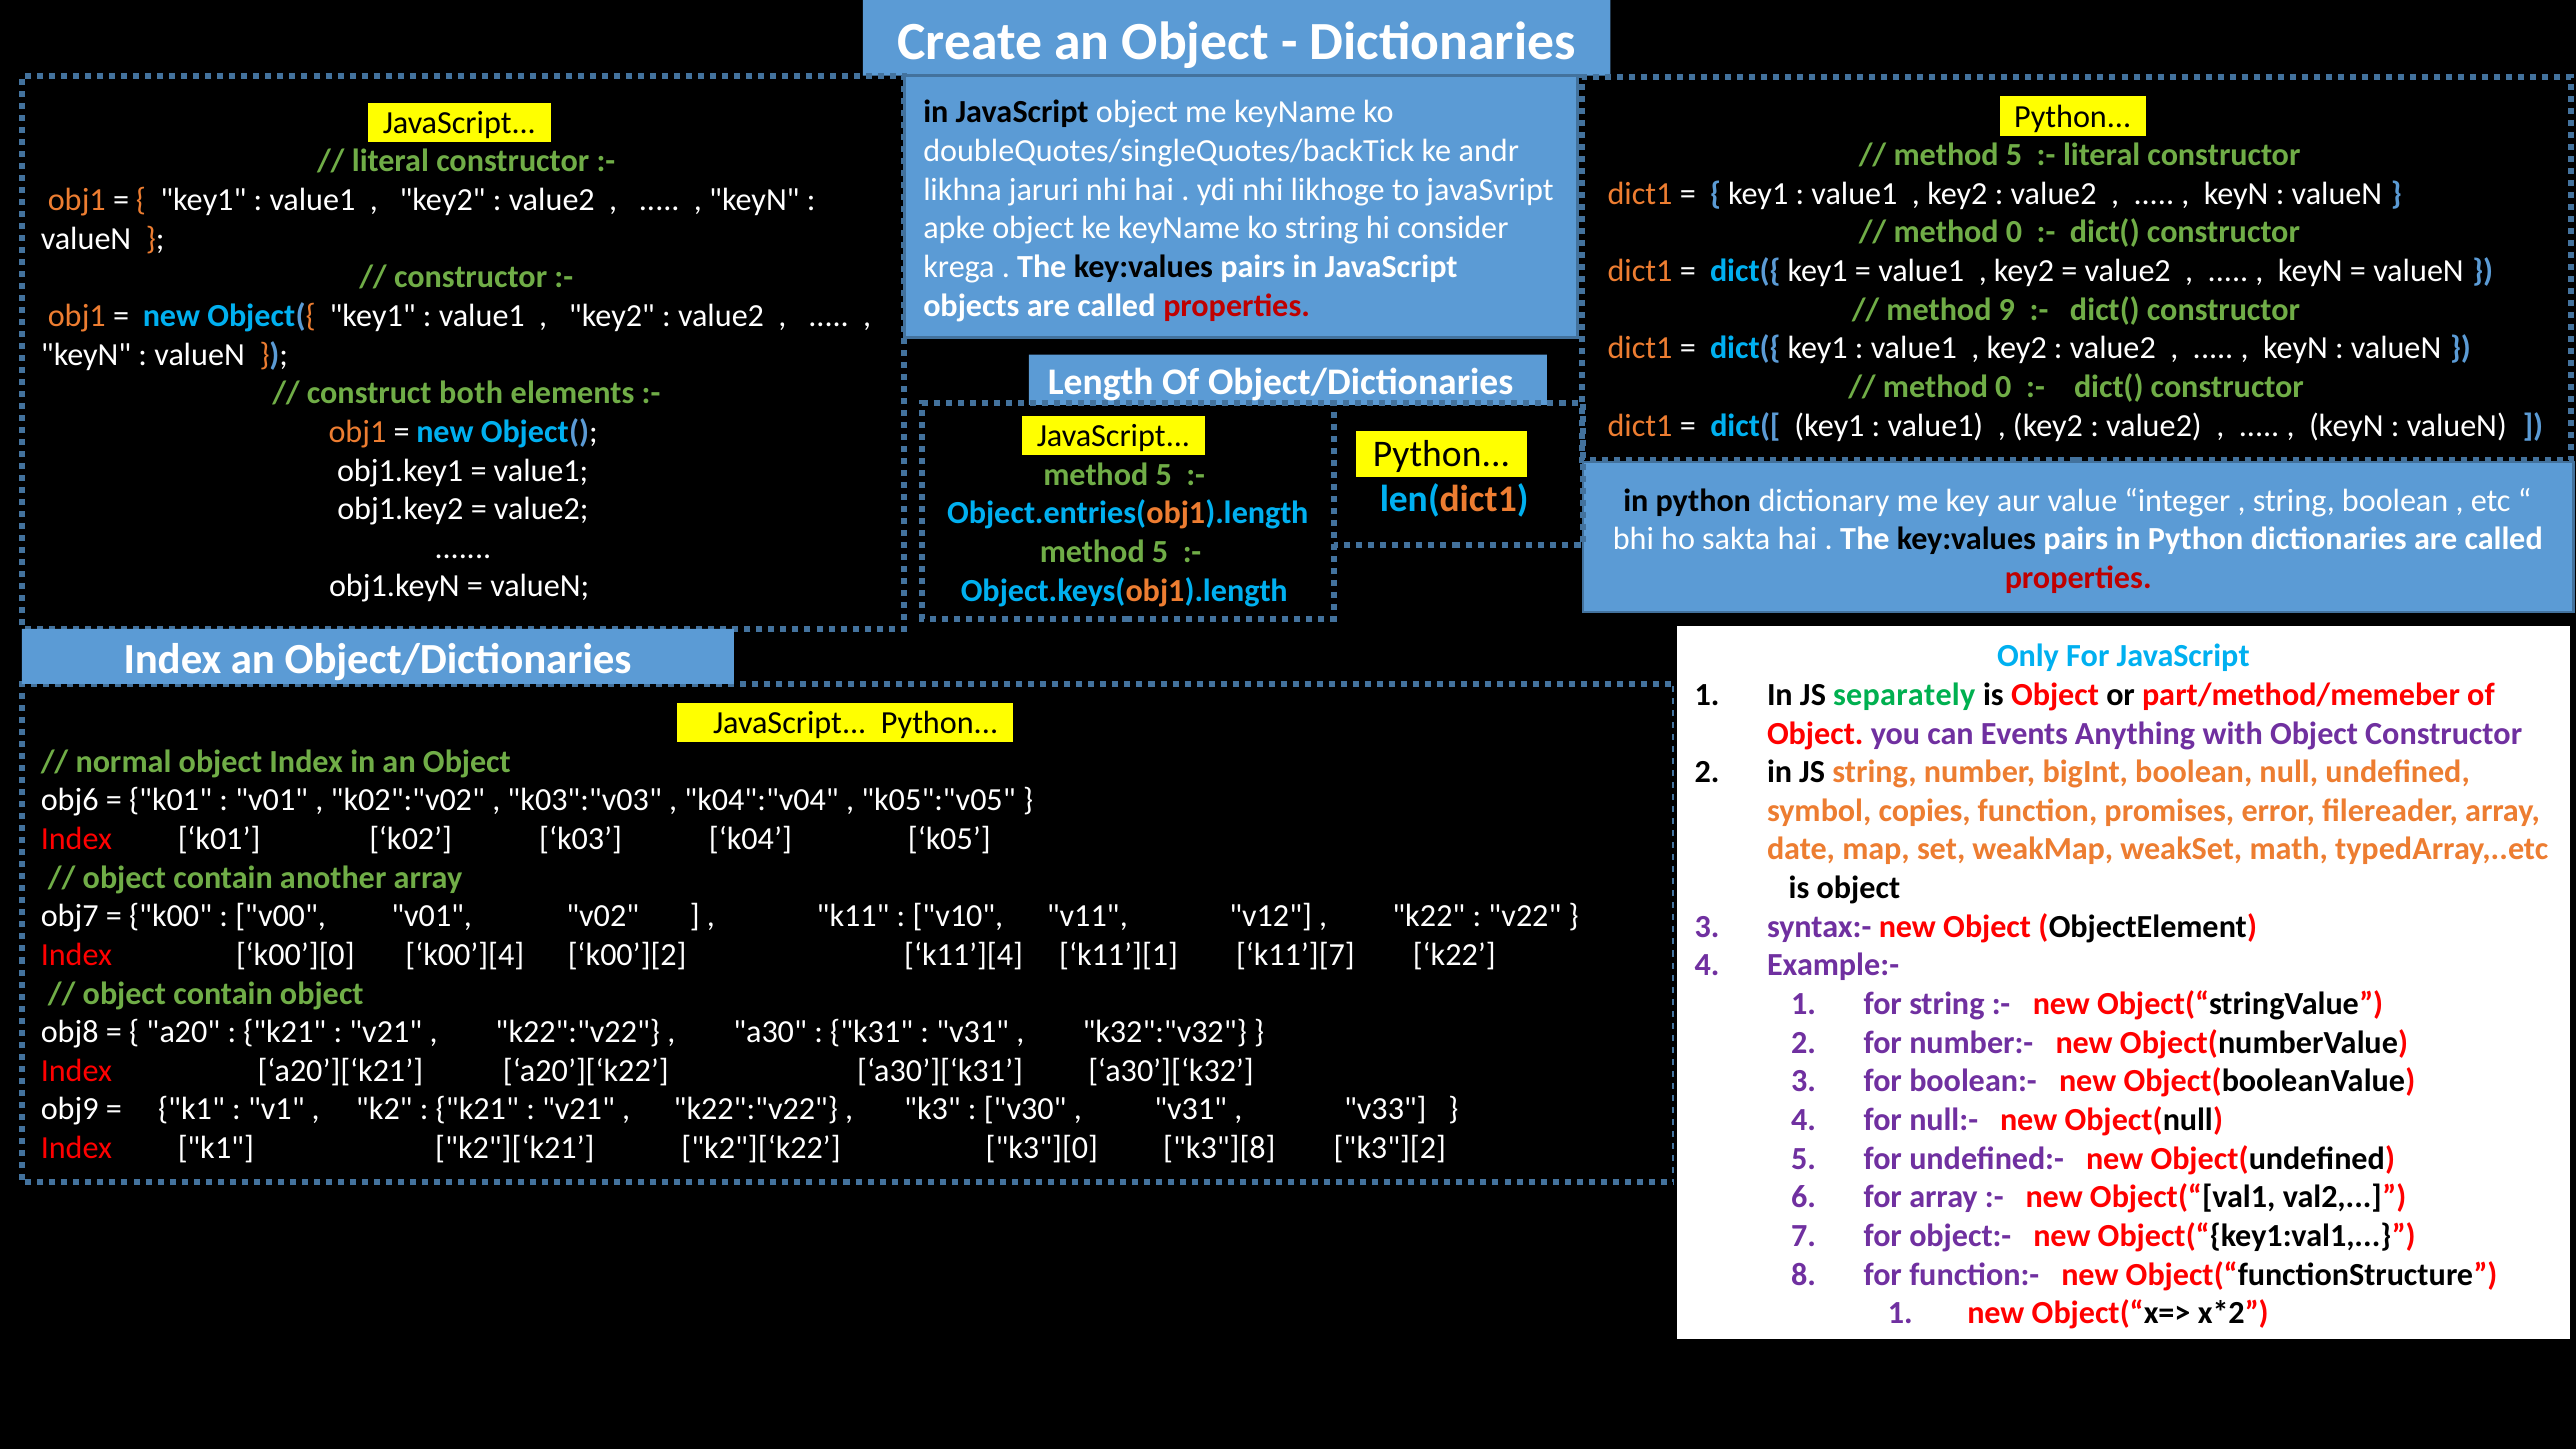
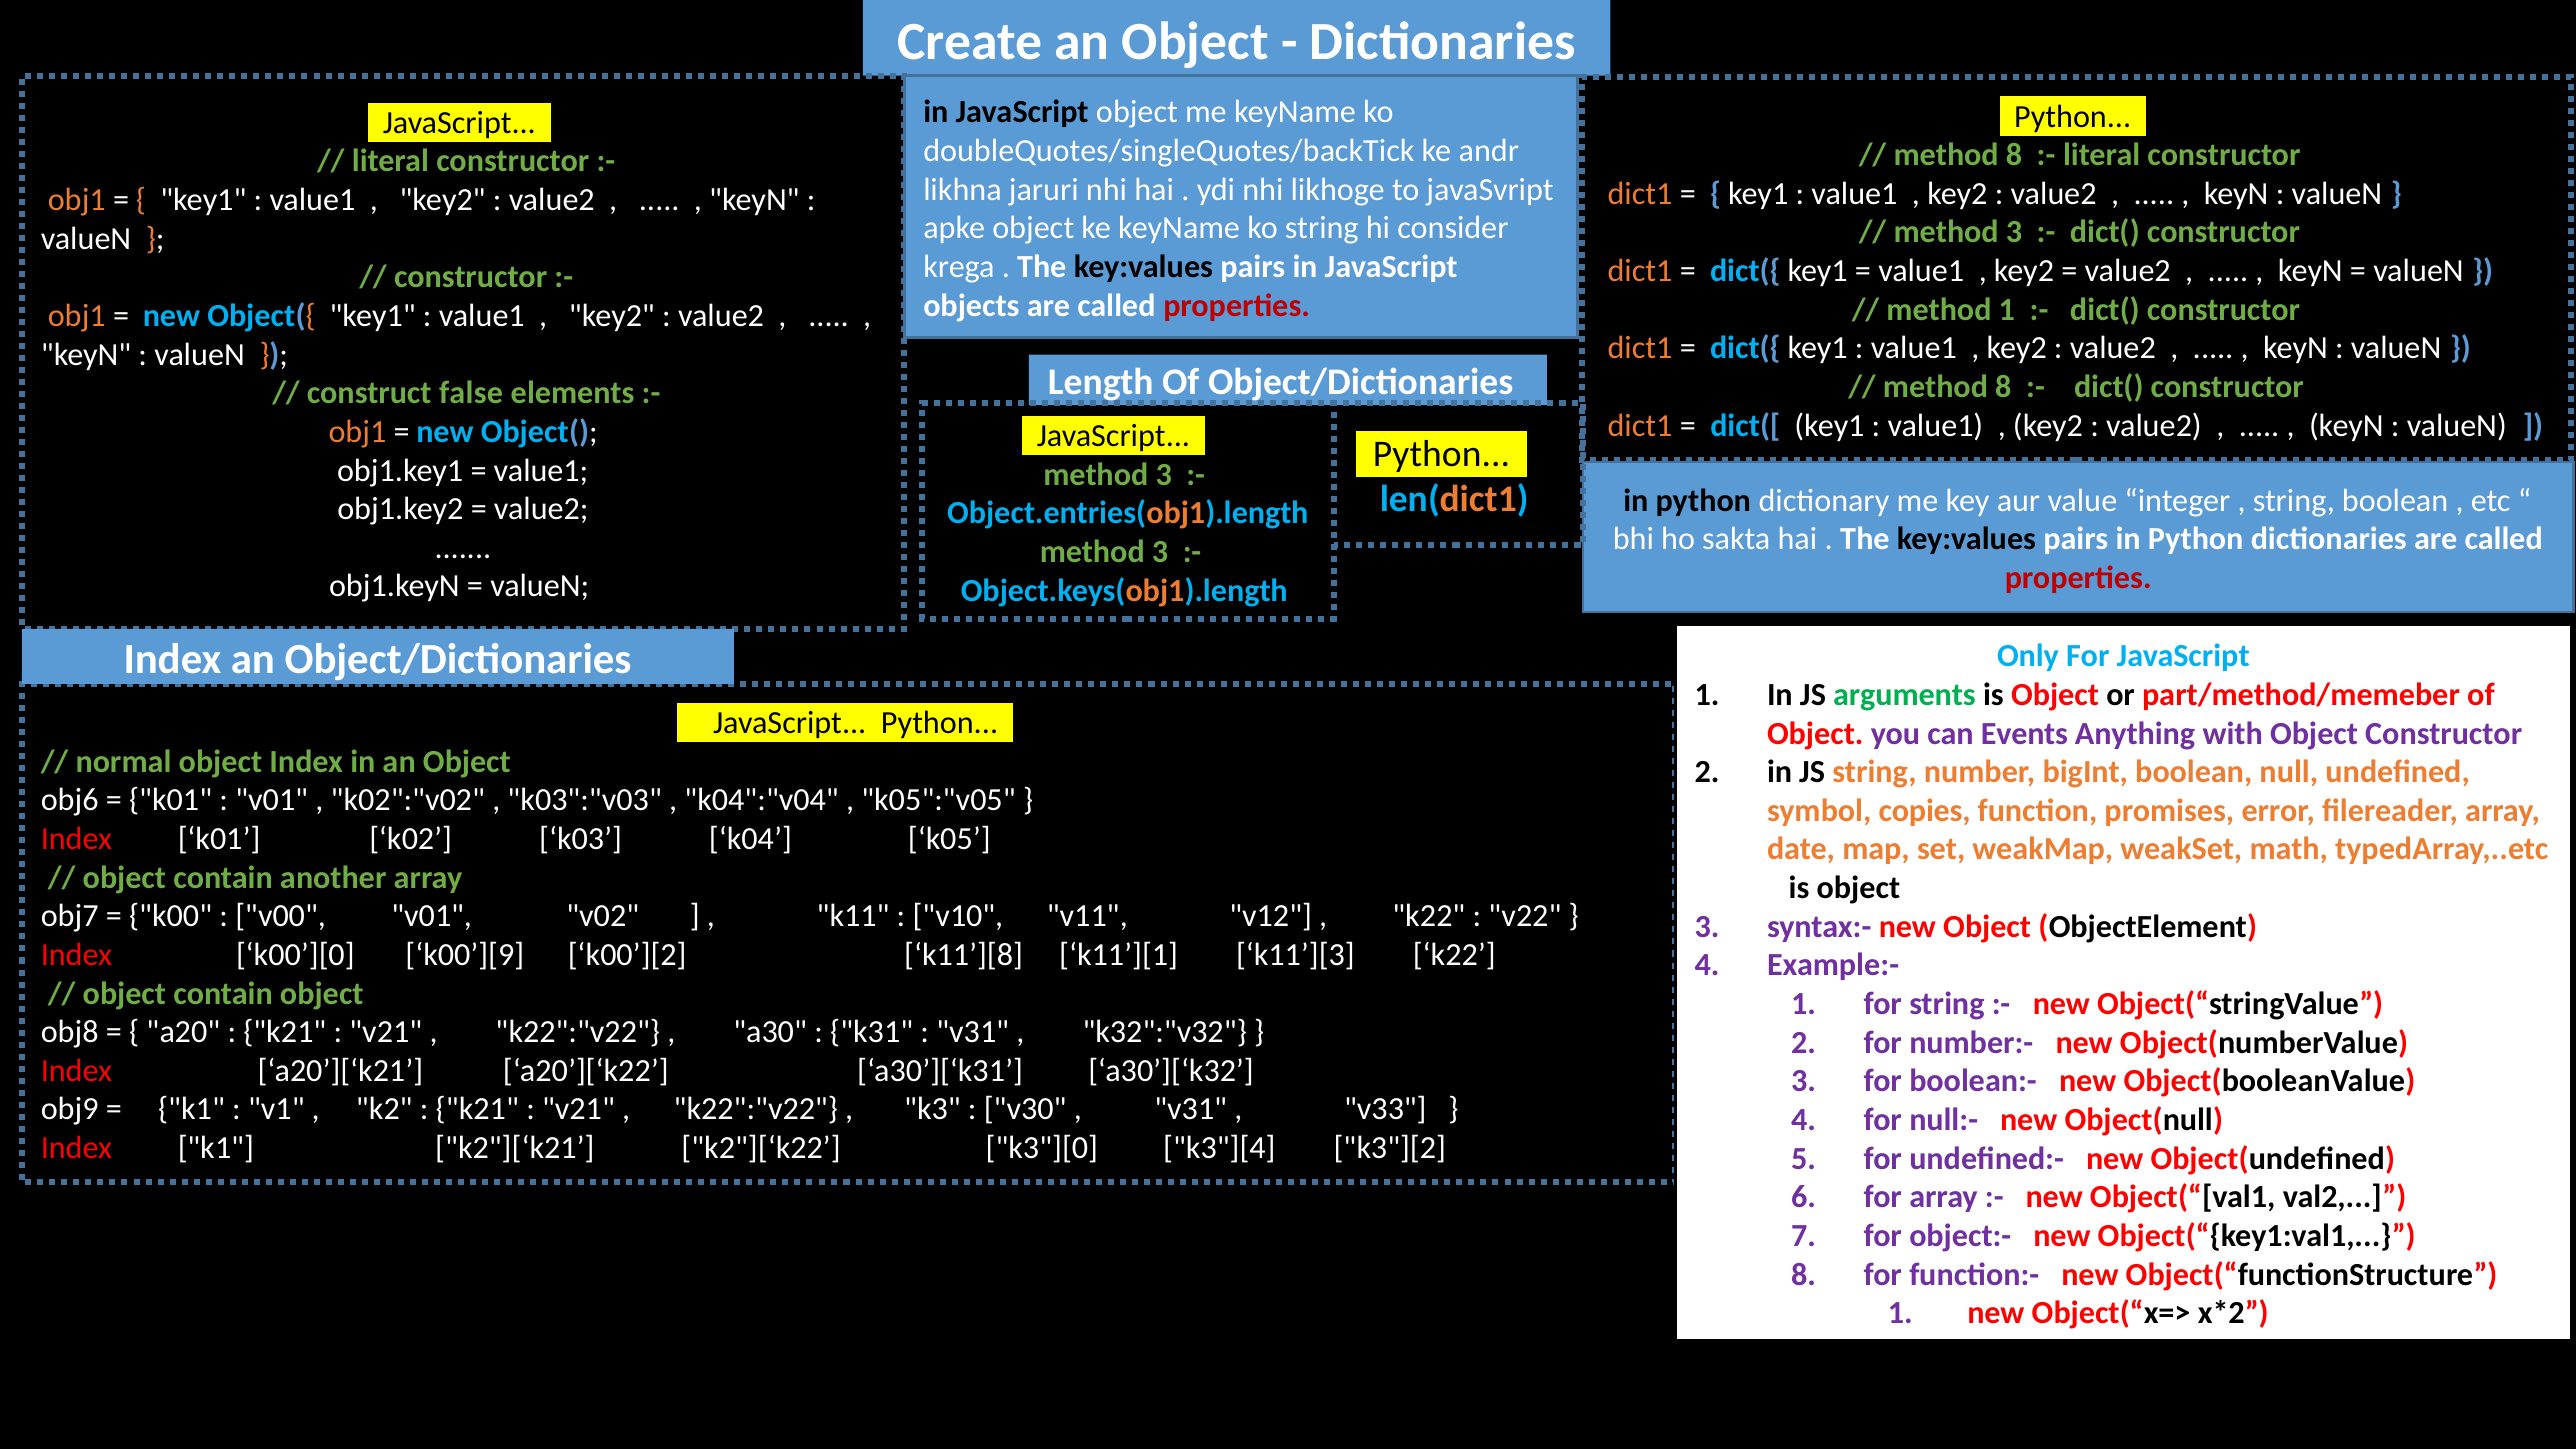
5 at (2014, 155): 5 -> 8
0 at (2014, 232): 0 -> 3
method 9: 9 -> 1
0 at (2003, 387): 0 -> 8
both: both -> false
5 at (1164, 475): 5 -> 3
5 at (1160, 552): 5 -> 3
separately: separately -> arguments
k00’][4: k00’][4 -> k00’][9
k11’][4: k11’][4 -> k11’][8
k11’][7: k11’][7 -> k11’][3
k3"][8: k3"][8 -> k3"][4
